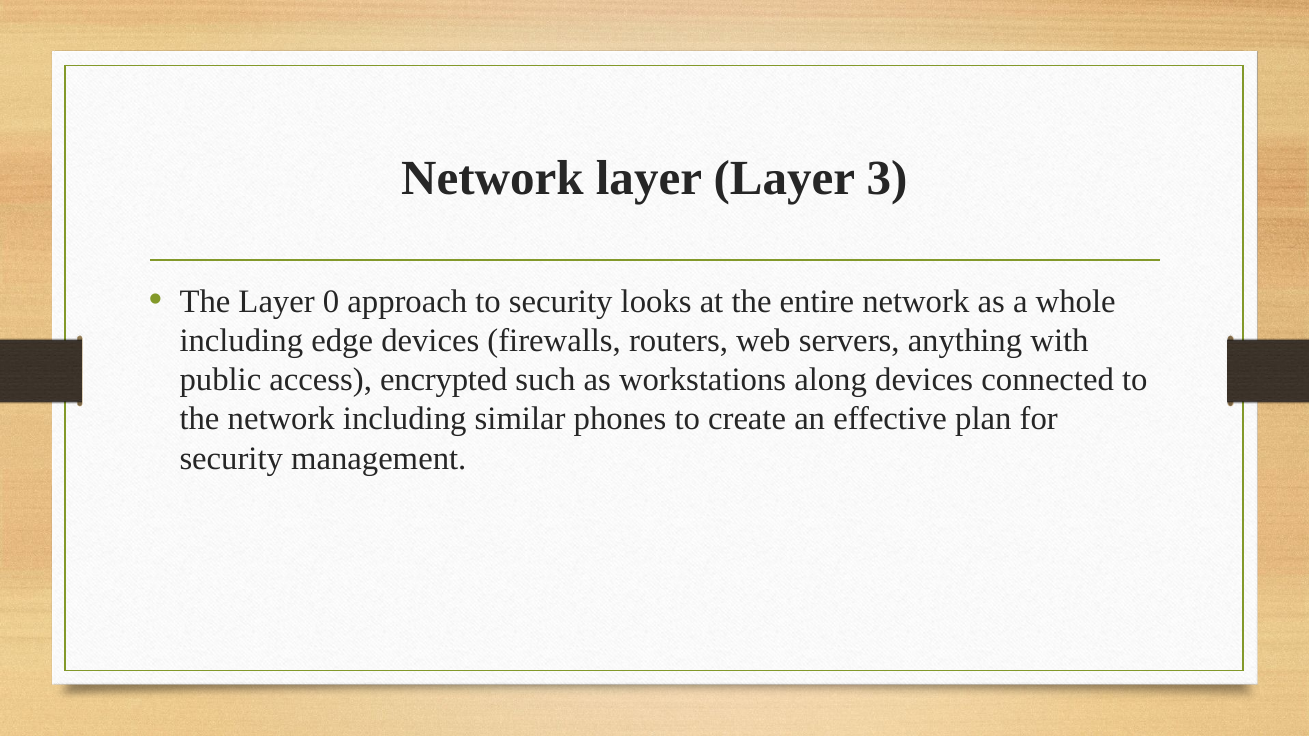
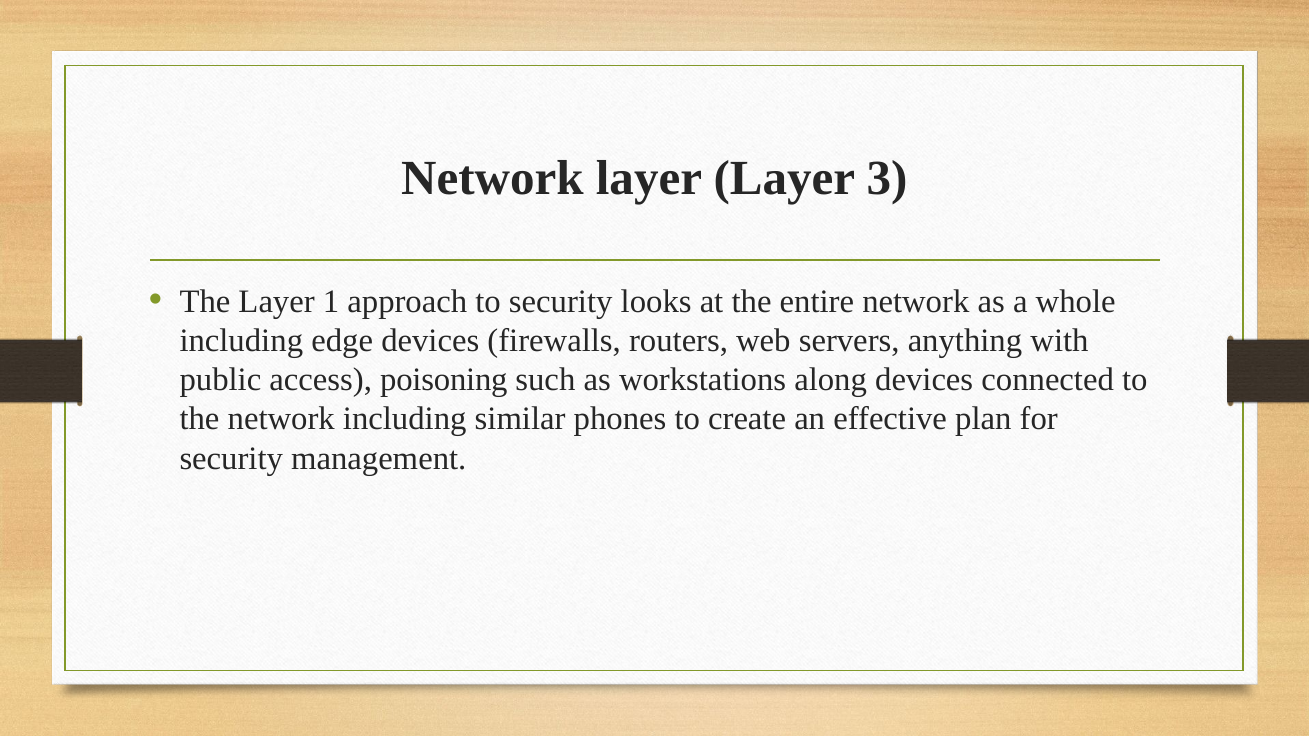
0: 0 -> 1
encrypted: encrypted -> poisoning
